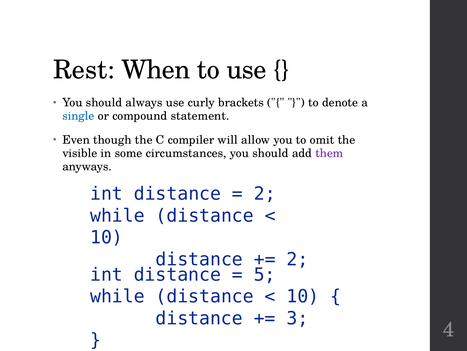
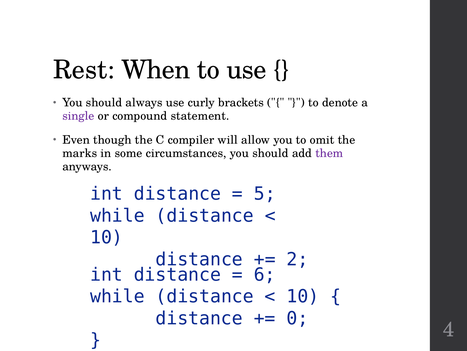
single colour: blue -> purple
visible: visible -> marks
2 at (265, 193): 2 -> 5
5: 5 -> 6
3: 3 -> 0
